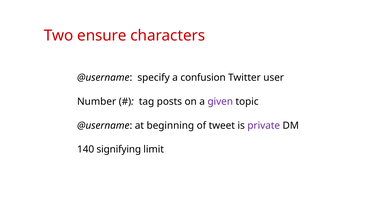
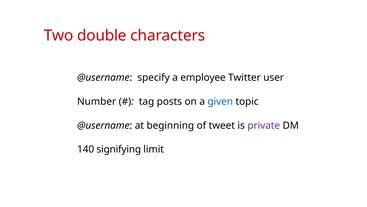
ensure: ensure -> double
confusion: confusion -> employee
given colour: purple -> blue
